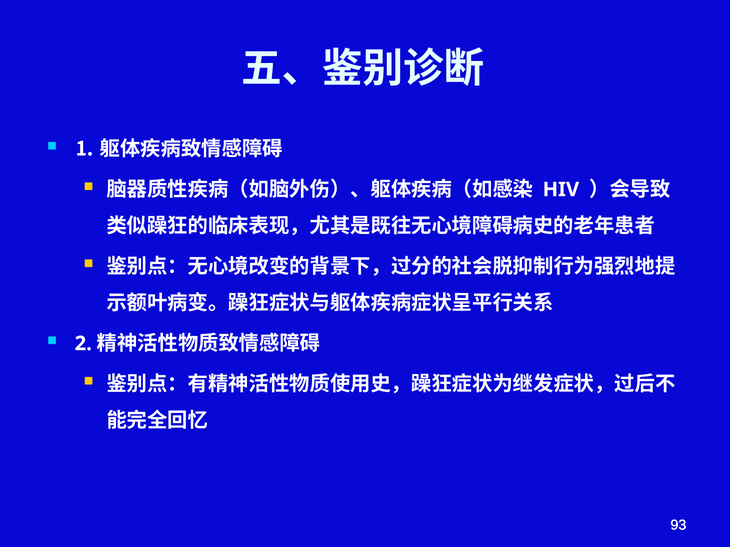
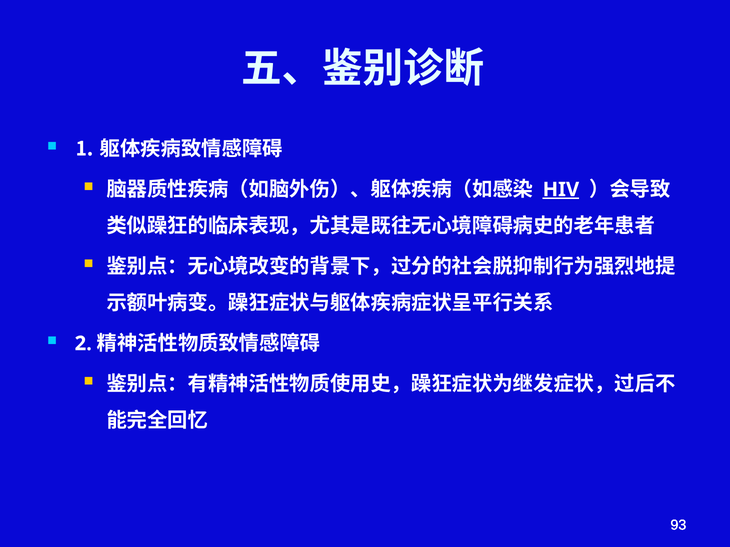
HIV underline: none -> present
